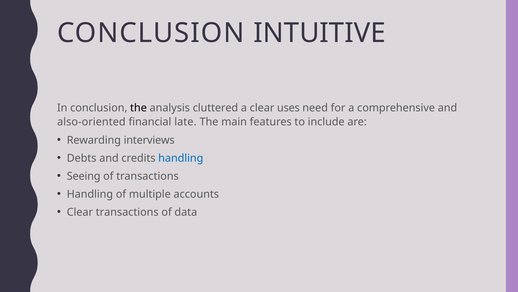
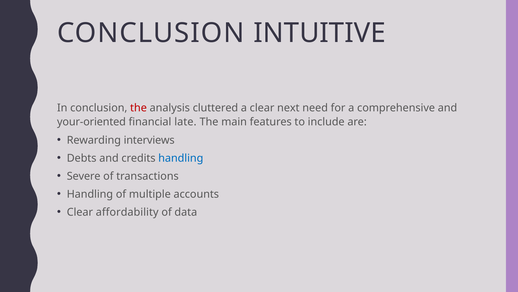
the at (139, 108) colour: black -> red
uses: uses -> next
also-oriented: also-oriented -> your-oriented
Seeing: Seeing -> Severe
Clear transactions: transactions -> affordability
